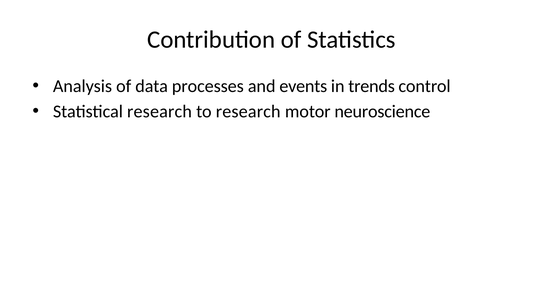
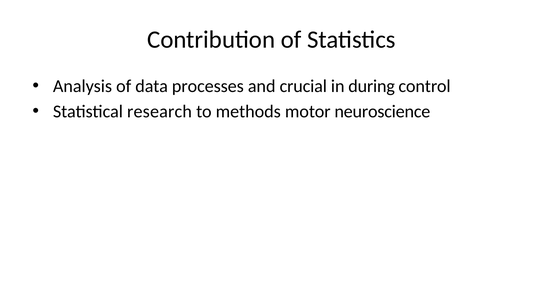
events: events -> crucial
trends: trends -> during
to research: research -> methods
